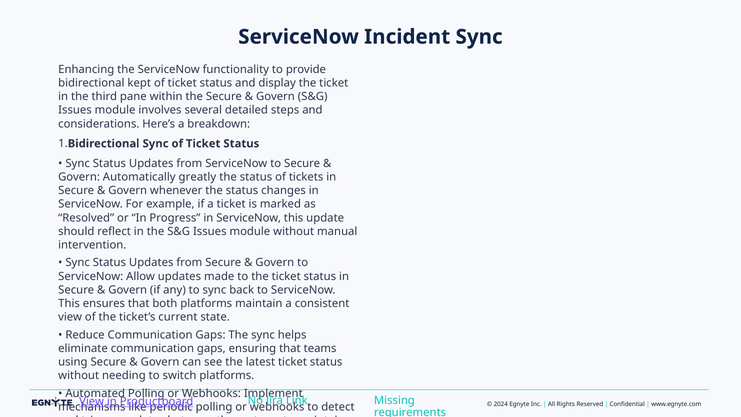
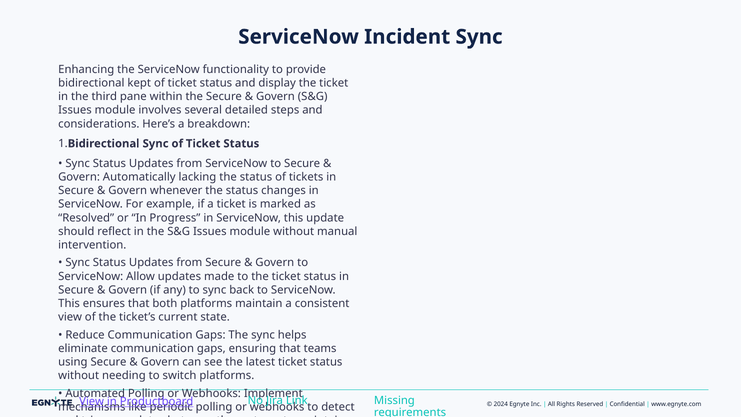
greatly: greatly -> lacking
